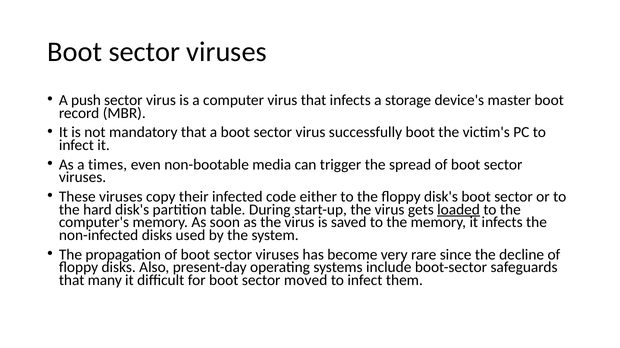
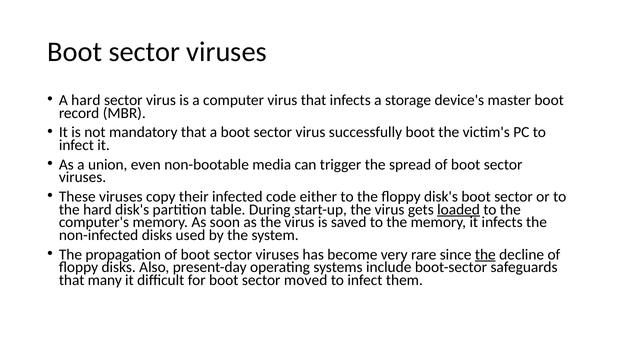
A push: push -> hard
times: times -> union
the at (485, 255) underline: none -> present
